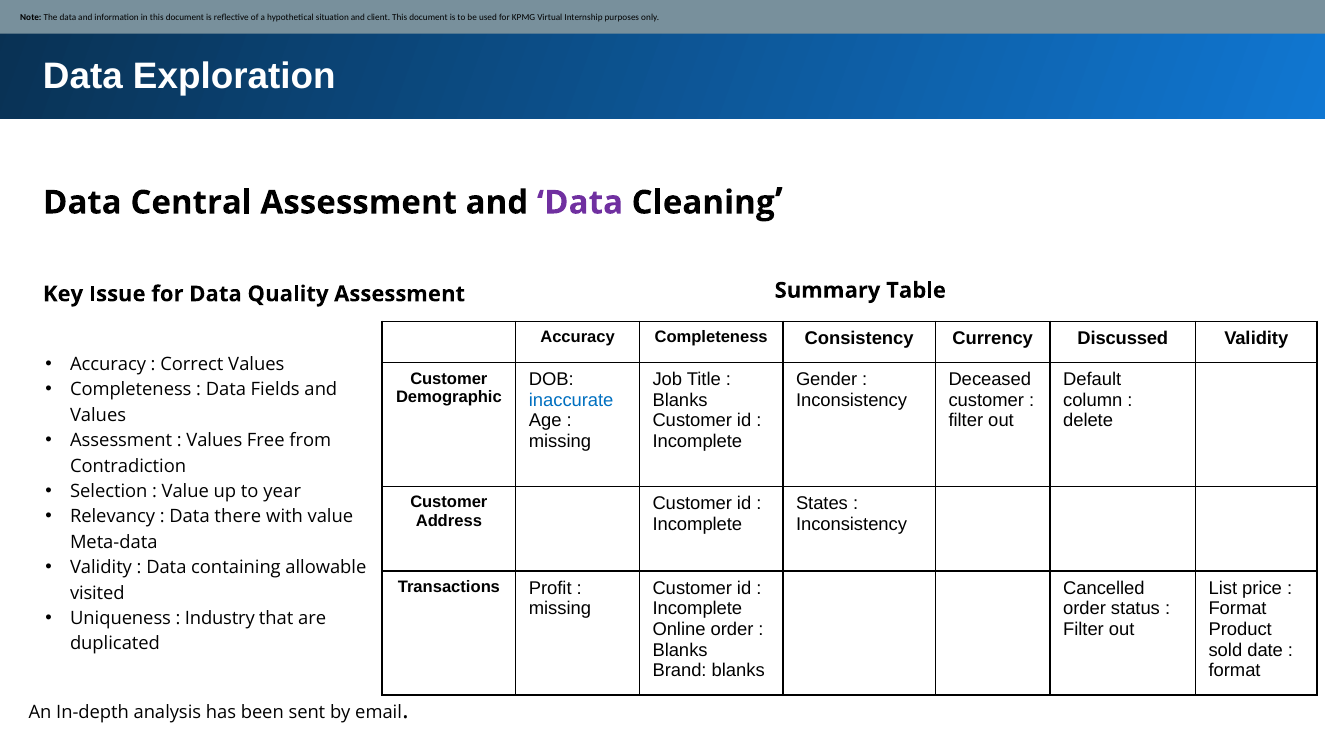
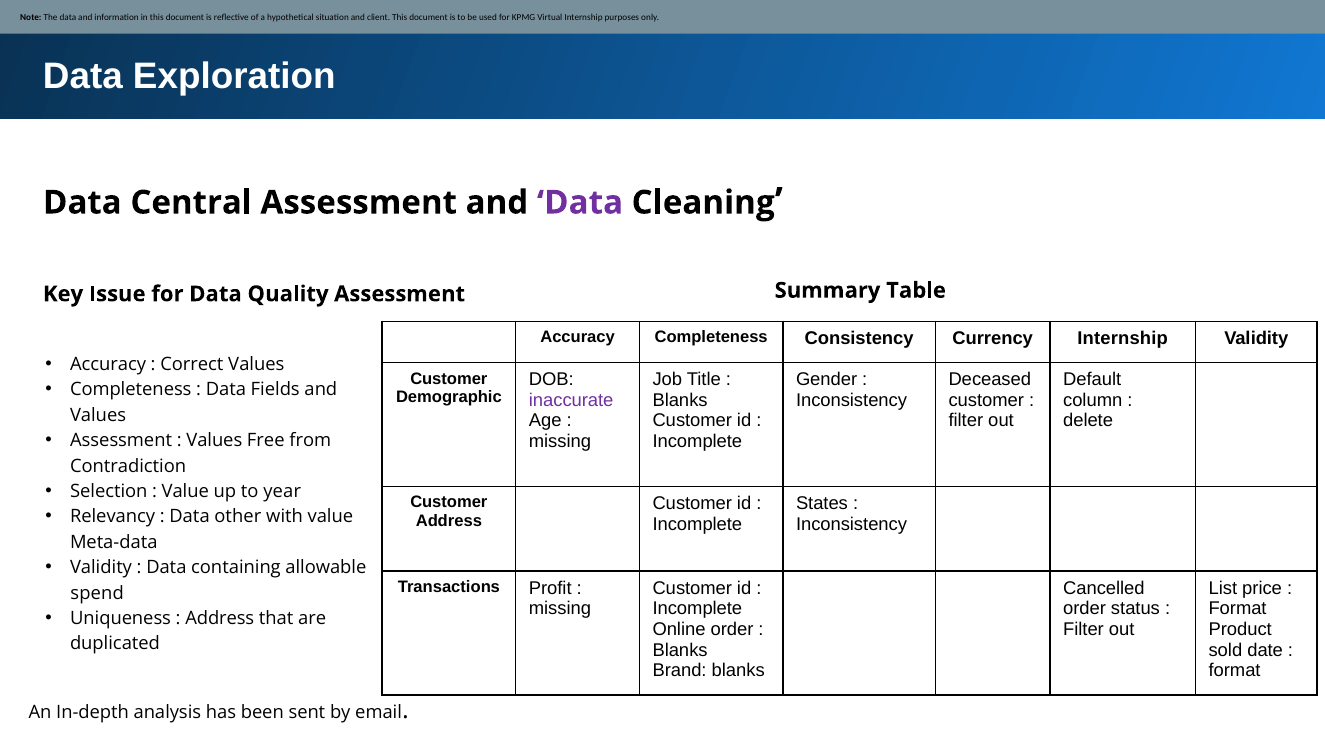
Currency Discussed: Discussed -> Internship
inaccurate colour: blue -> purple
there: there -> other
visited: visited -> spend
Industry at (220, 619): Industry -> Address
